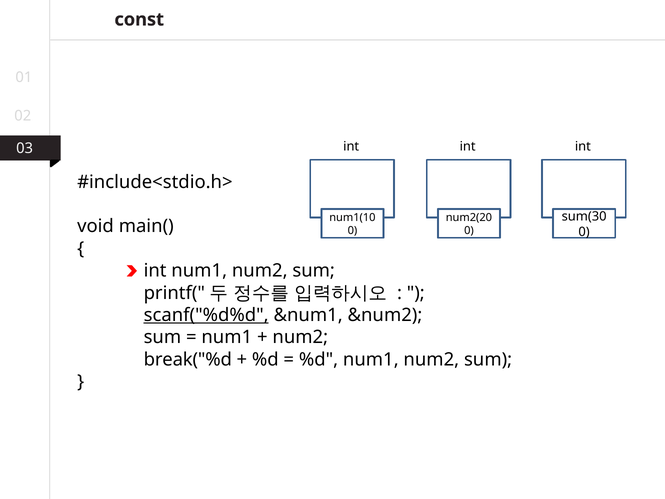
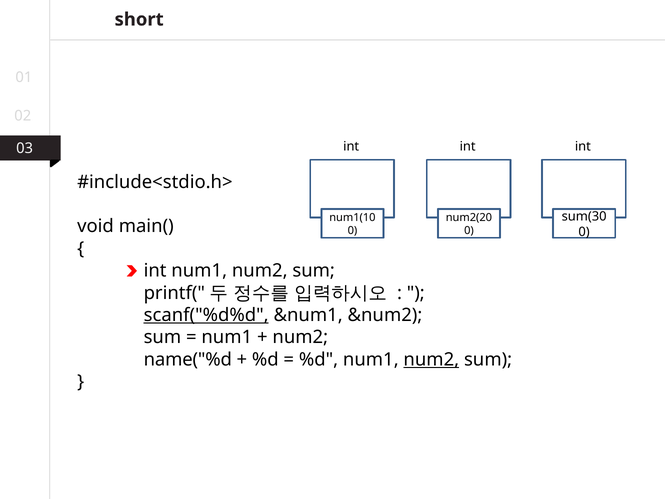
const: const -> short
break("%d: break("%d -> name("%d
num2 at (431, 359) underline: none -> present
